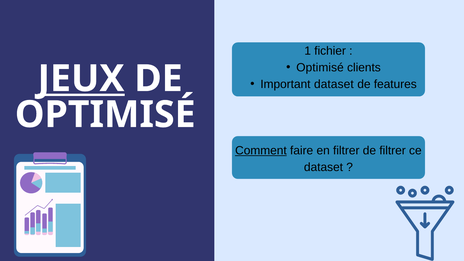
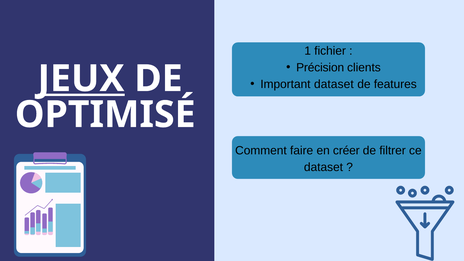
Optimisé at (320, 68): Optimisé -> Précision
Comment underline: present -> none
en filtrer: filtrer -> créer
